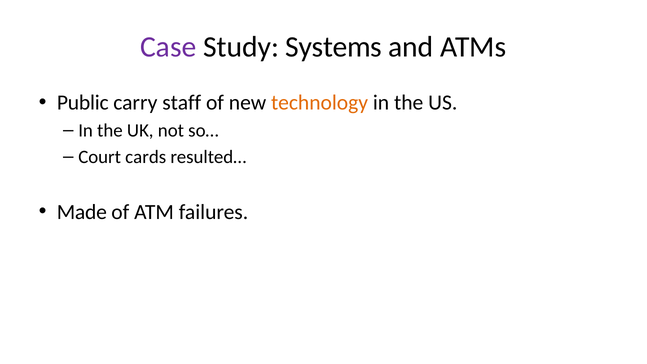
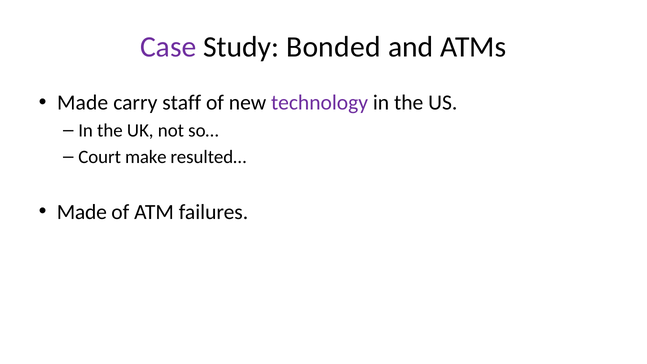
Systems: Systems -> Bonded
Public at (83, 103): Public -> Made
technology colour: orange -> purple
cards: cards -> make
